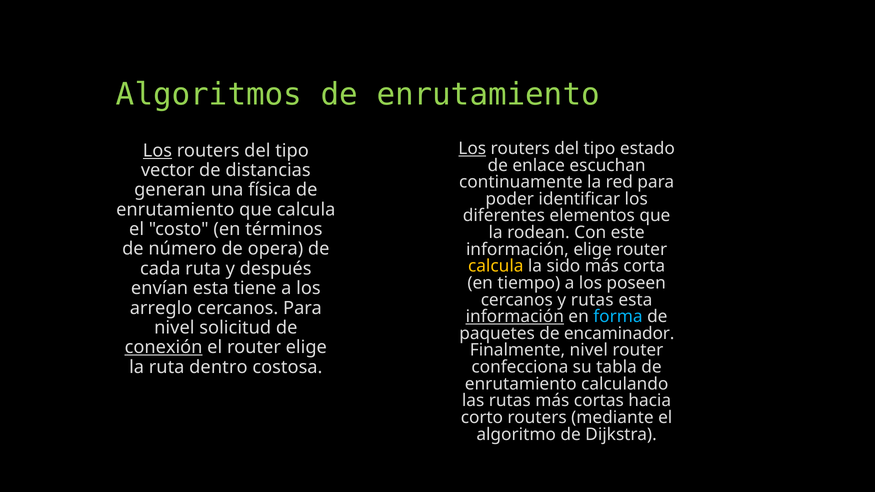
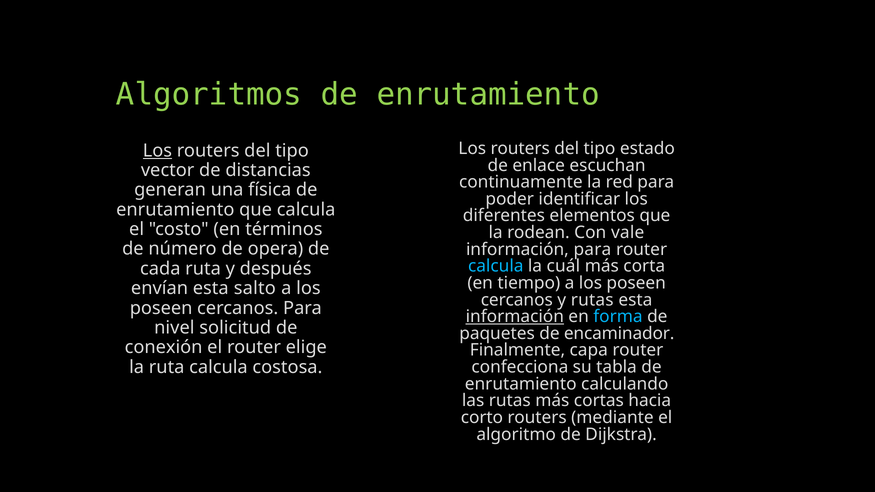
Los at (472, 149) underline: present -> none
este: este -> vale
información elige: elige -> para
calcula at (496, 266) colour: yellow -> light blue
sido: sido -> cuál
tiene: tiene -> salto
arreglo at (161, 308): arreglo -> poseen
conexión underline: present -> none
Finalmente nivel: nivel -> capa
ruta dentro: dentro -> calcula
